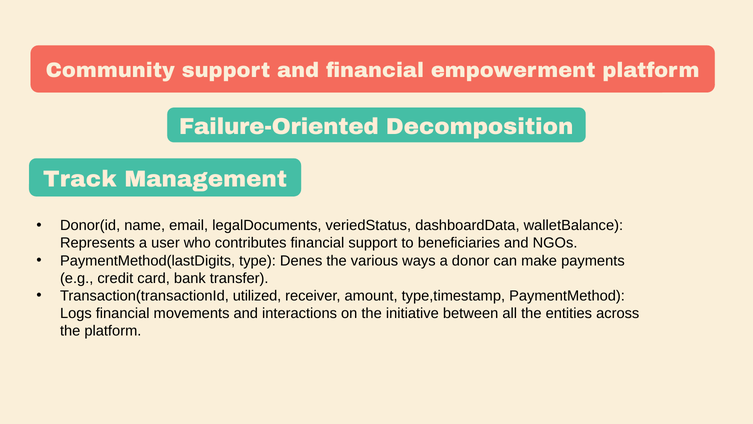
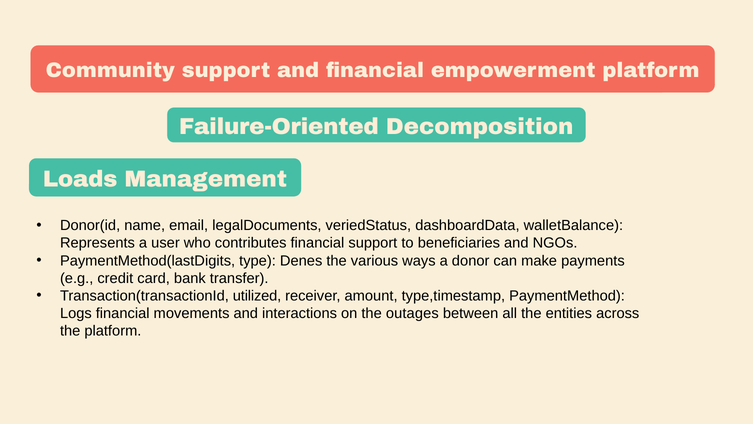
Track: Track -> Loads
initiative: initiative -> outages
